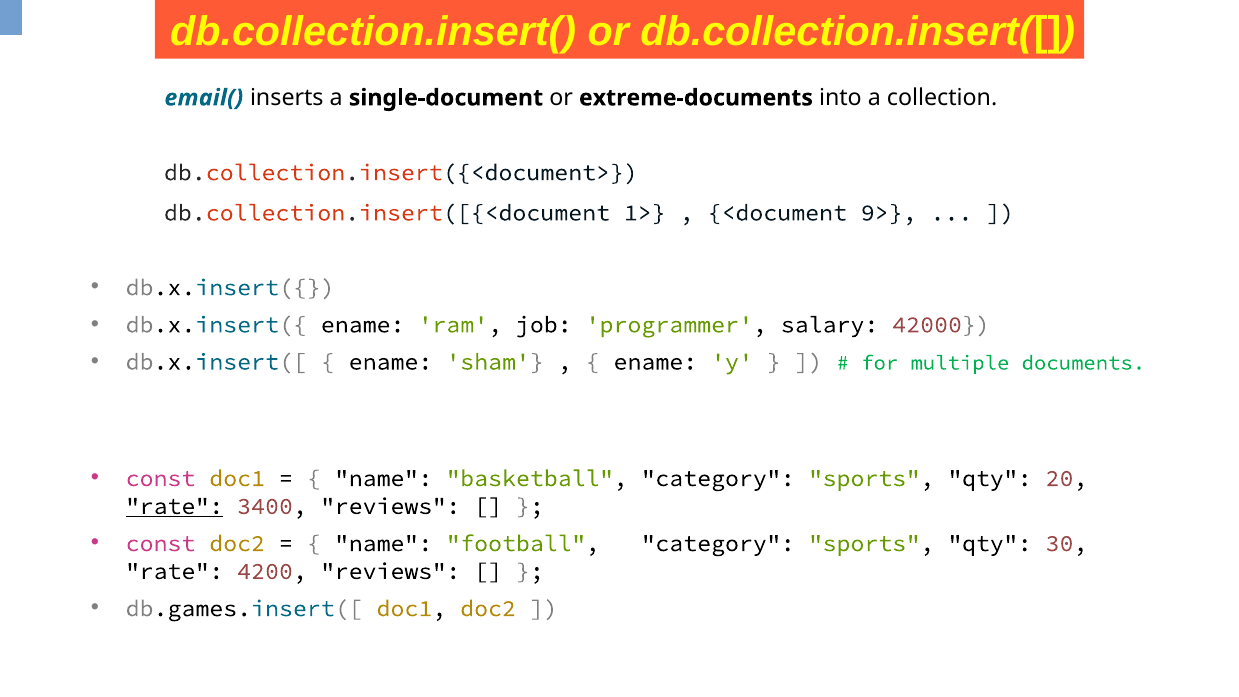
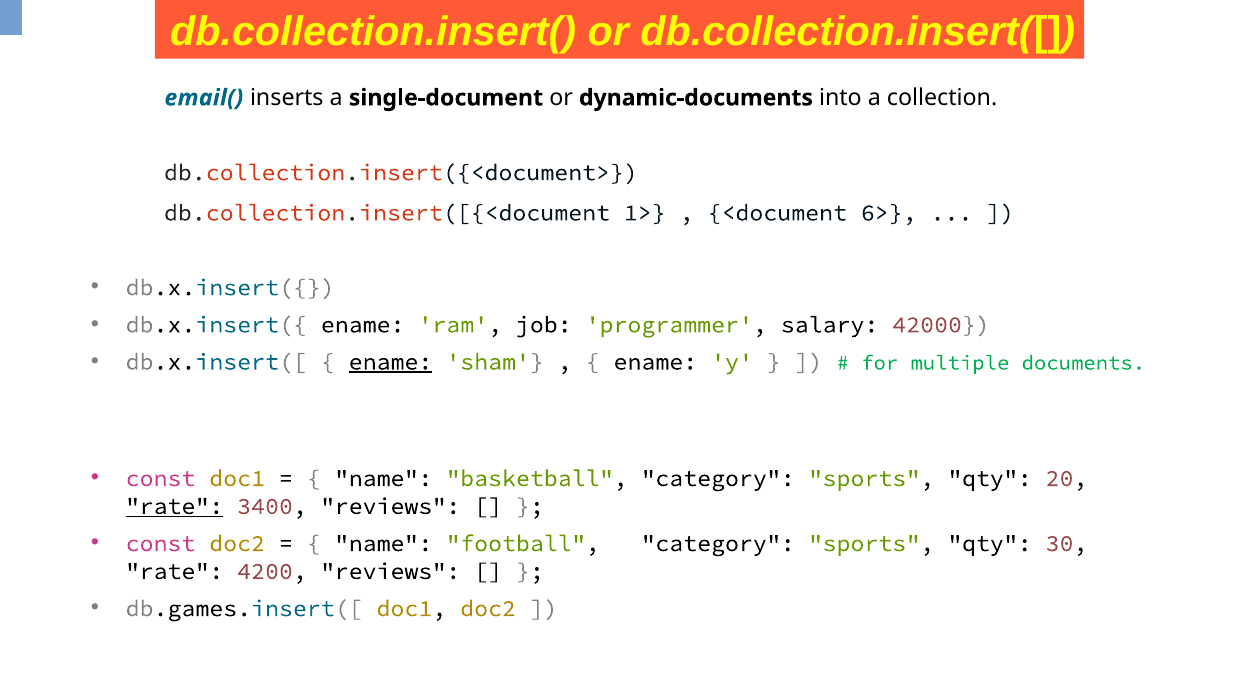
extreme-documents: extreme-documents -> dynamic-documents
9>: 9> -> 6>
ename at (391, 362) underline: none -> present
